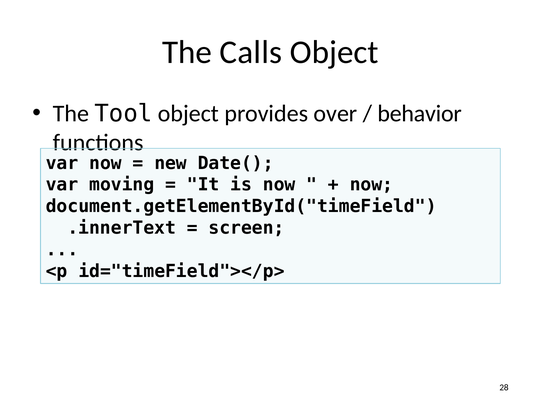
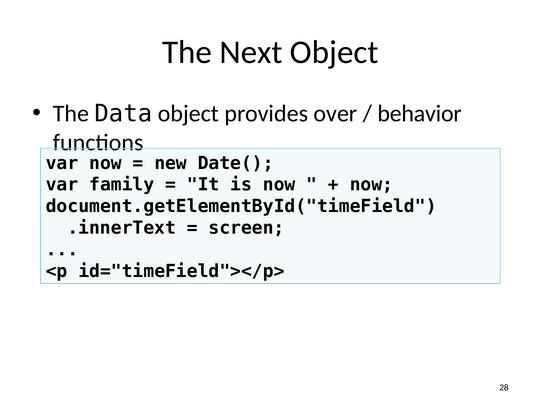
Calls: Calls -> Next
Tool: Tool -> Data
moving: moving -> family
